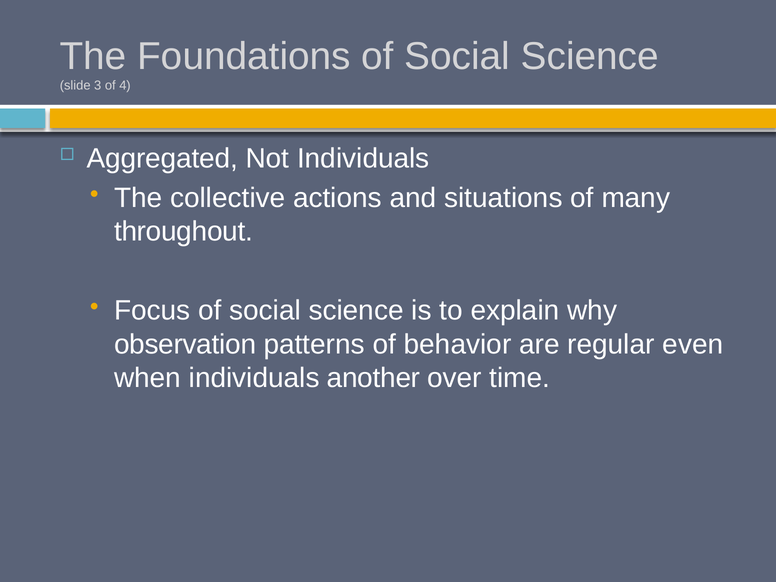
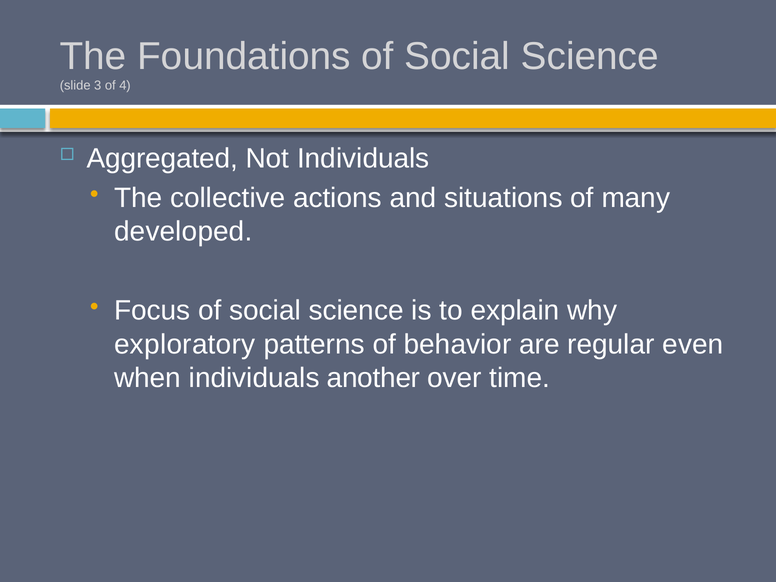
throughout: throughout -> developed
observation: observation -> exploratory
